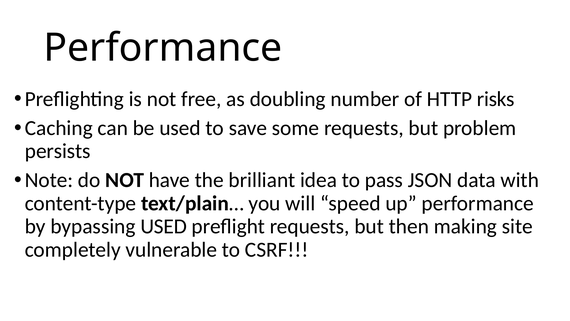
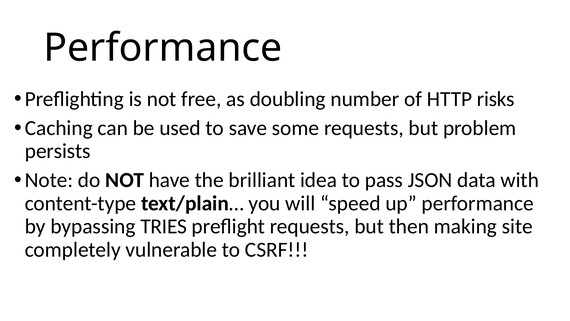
bypassing USED: USED -> TRIES
